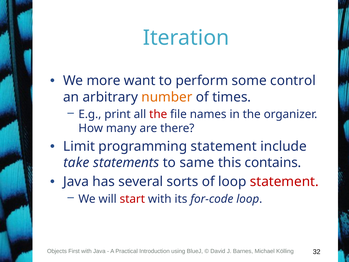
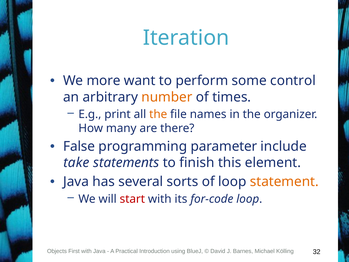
the at (158, 114) colour: red -> orange
Limit: Limit -> False
programming statement: statement -> parameter
same: same -> finish
contains: contains -> element
statement at (284, 182) colour: red -> orange
